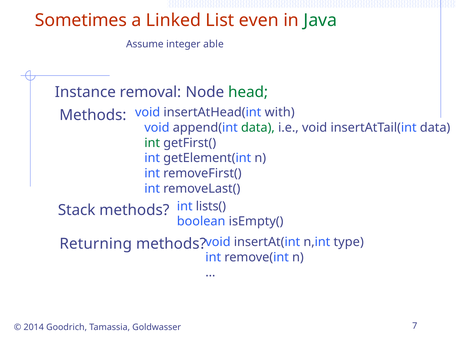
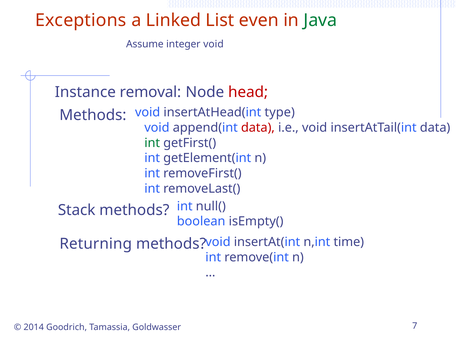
Sometimes: Sometimes -> Exceptions
integer able: able -> void
head colour: green -> red
with: with -> type
data at (258, 128) colour: green -> red
lists(: lists( -> null(
type: type -> time
